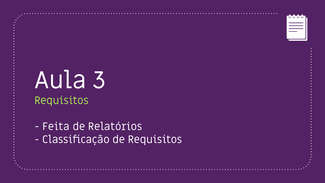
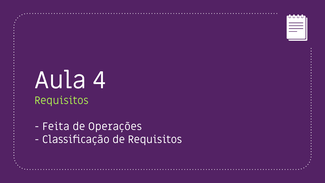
3: 3 -> 4
Relatórios: Relatórios -> Operações
